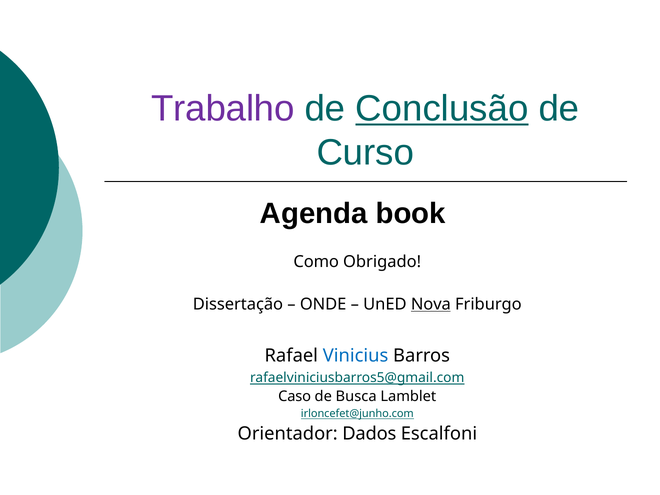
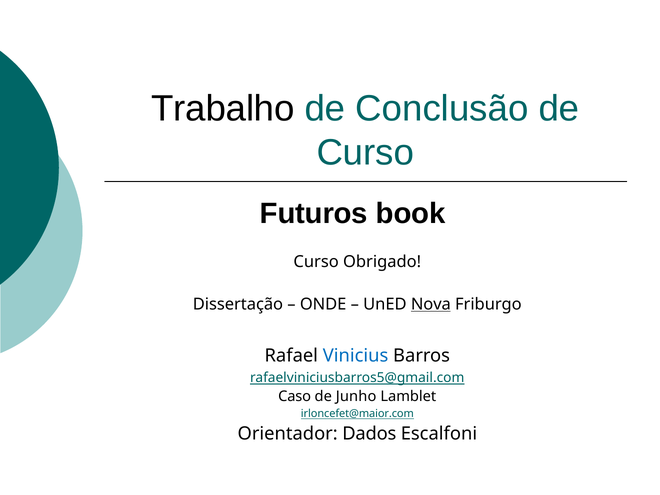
Trabalho colour: purple -> black
Conclusão underline: present -> none
Agenda: Agenda -> Futuros
Como at (316, 262): Como -> Curso
Busca: Busca -> Junho
irloncefet@junho.com: irloncefet@junho.com -> irloncefet@maior.com
